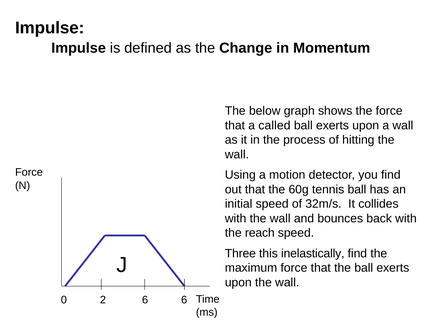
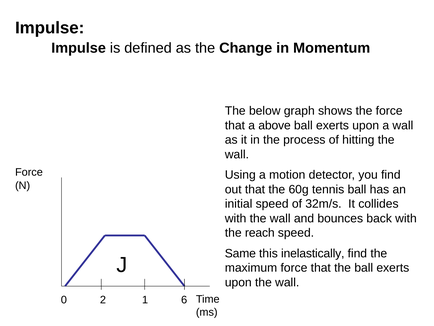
called: called -> above
Three: Three -> Same
2 6: 6 -> 1
